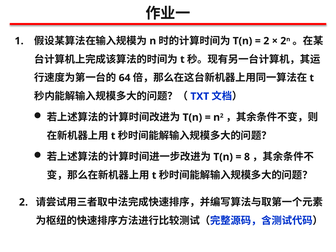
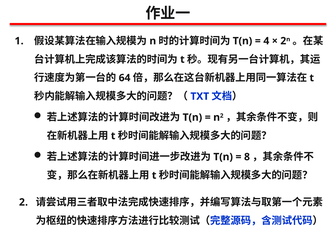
2 at (266, 41): 2 -> 4
